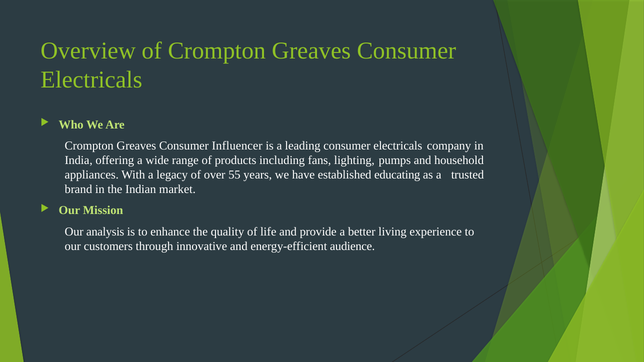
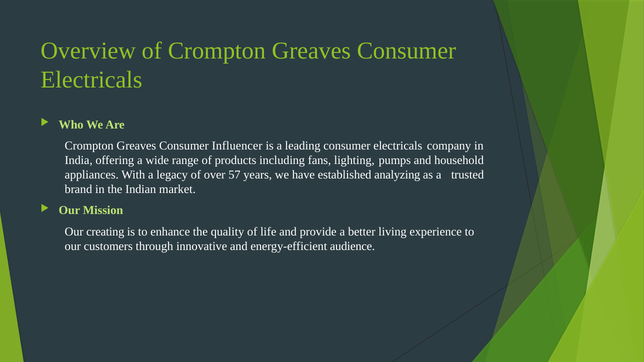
55: 55 -> 57
educating: educating -> analyzing
analysis: analysis -> creating
